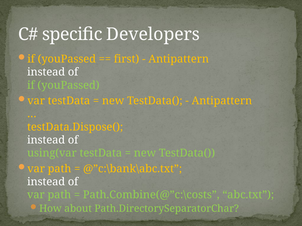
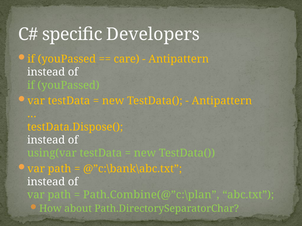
first: first -> care
Path.Combine(@”c:\costs: Path.Combine(@”c:\costs -> Path.Combine(@”c:\plan
